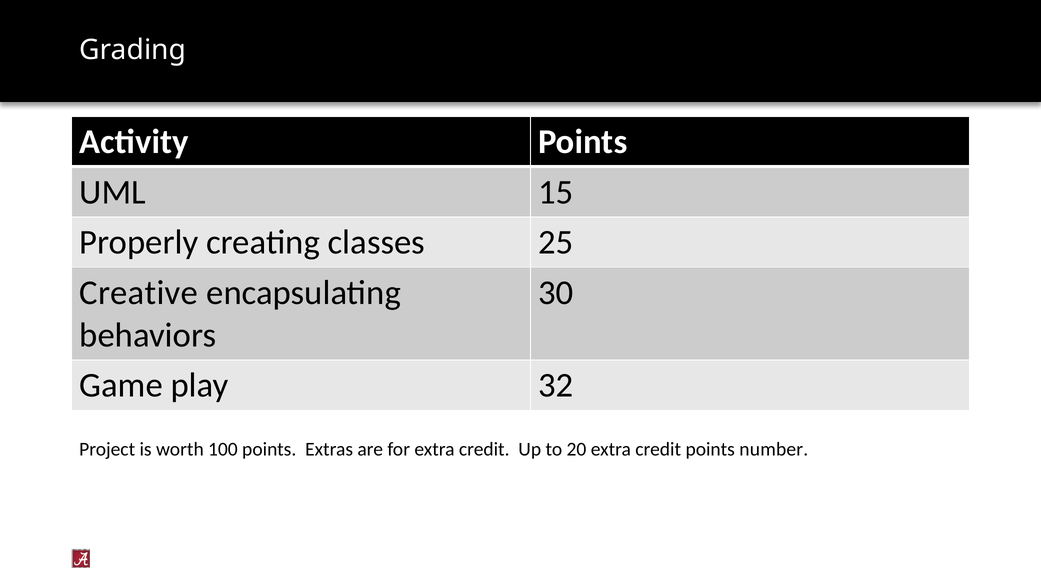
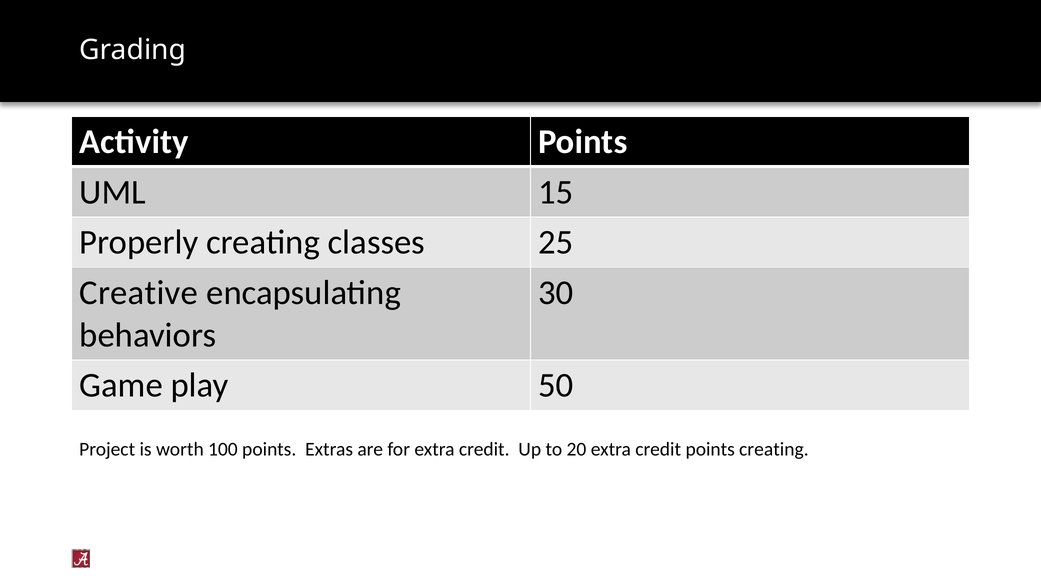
32: 32 -> 50
points number: number -> creating
